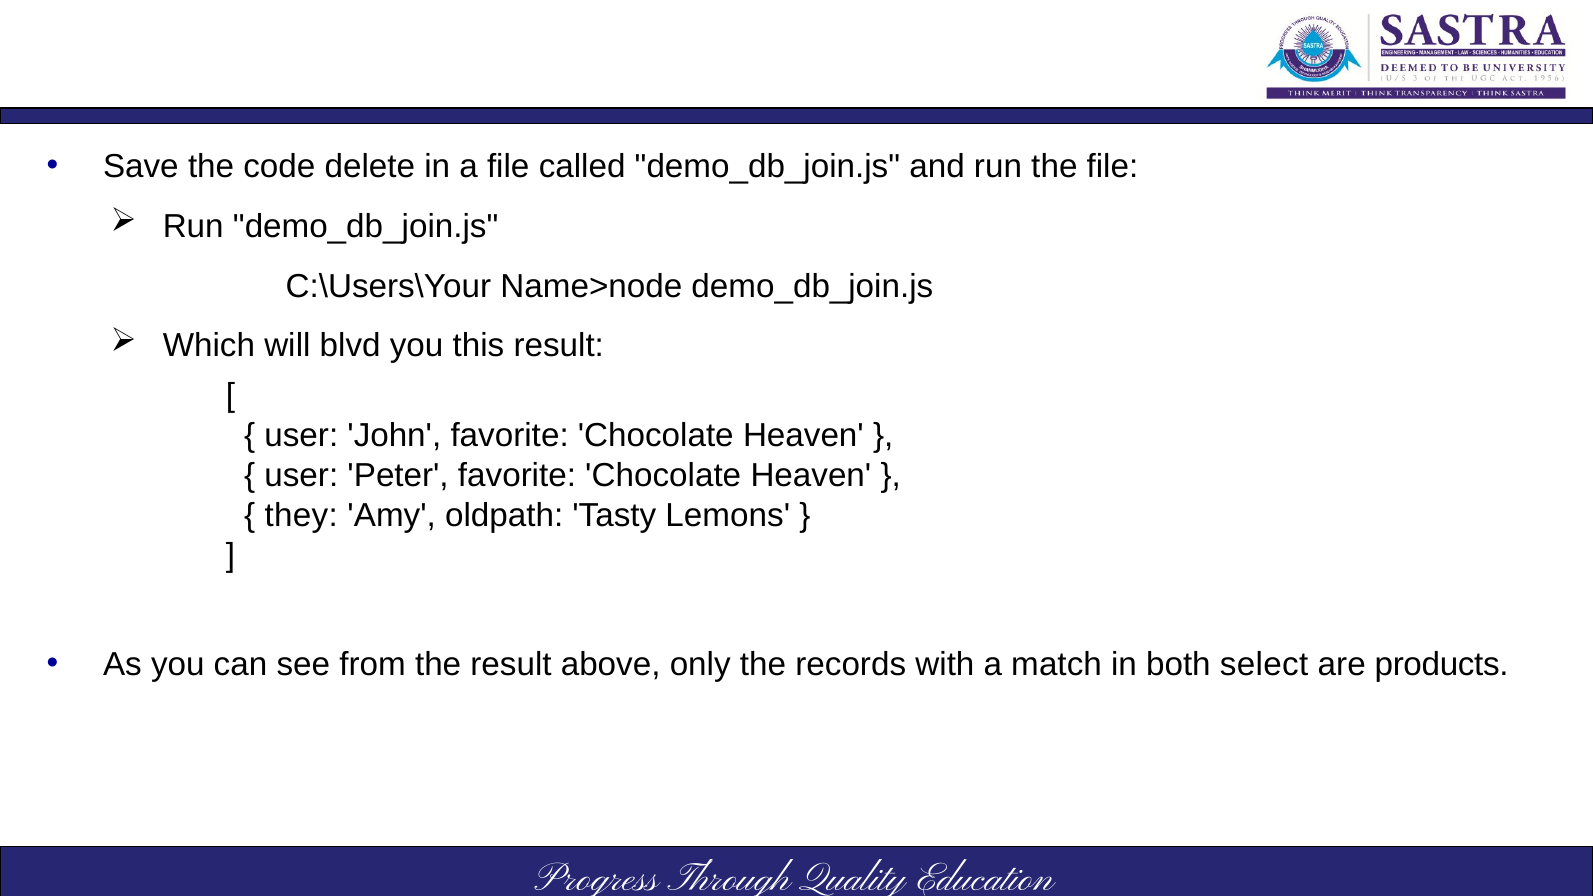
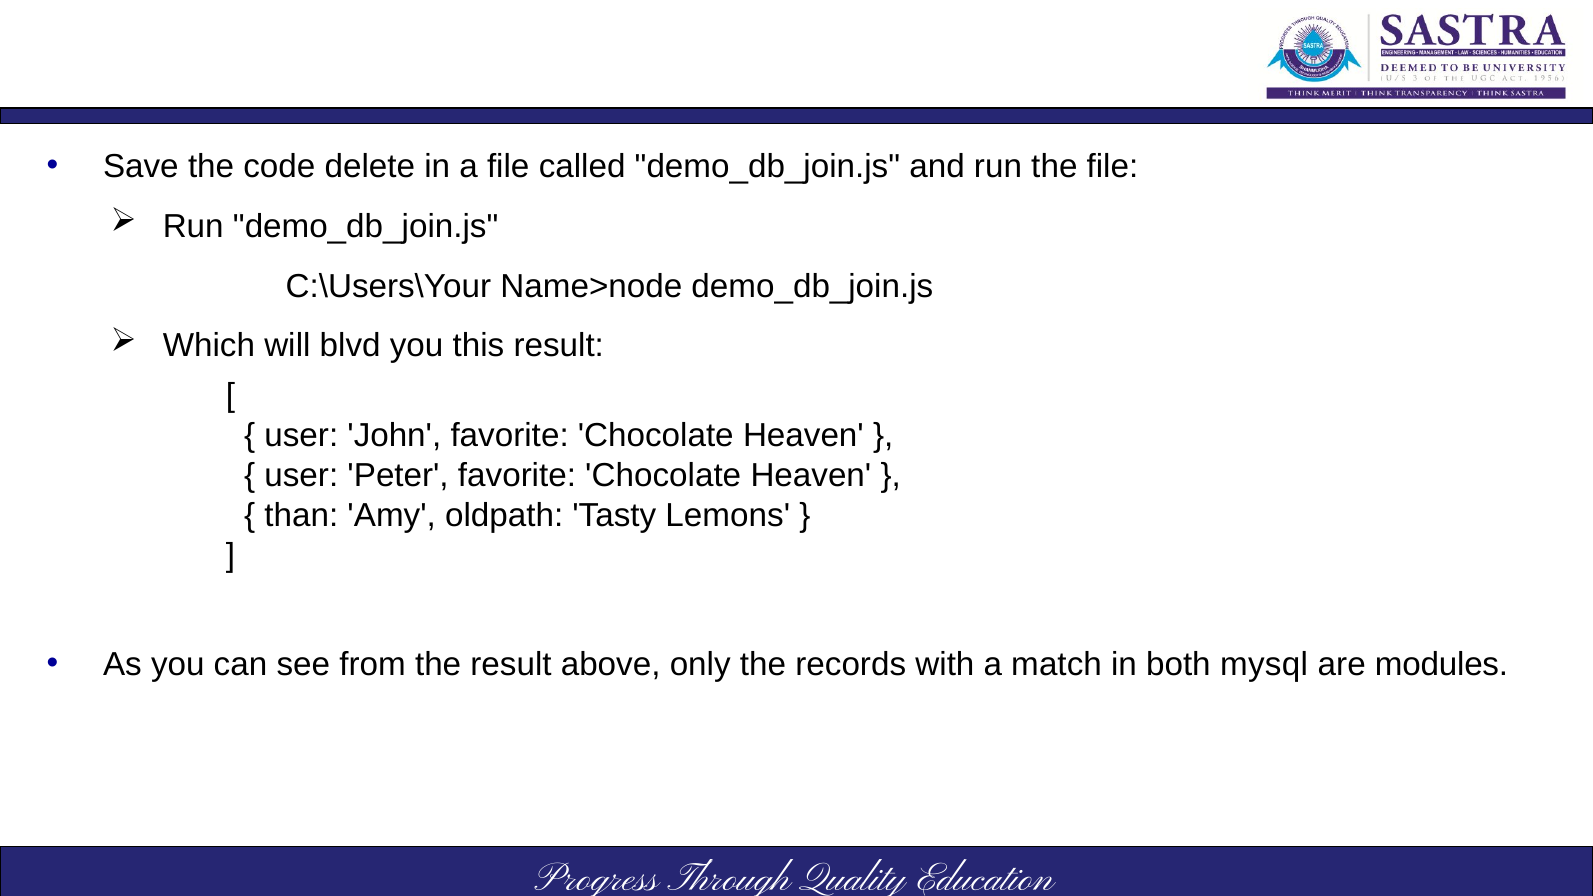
they: they -> than
select: select -> mysql
products: products -> modules
